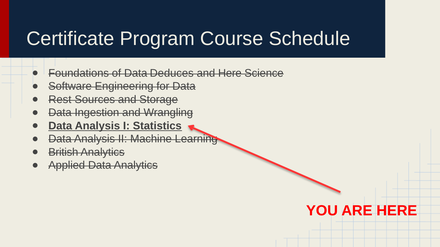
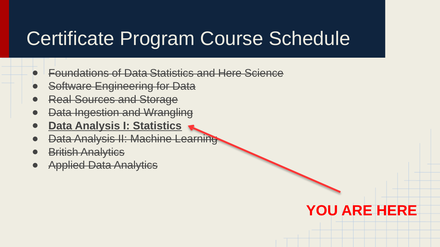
Data Deduces: Deduces -> Statistics
Rest: Rest -> Real
